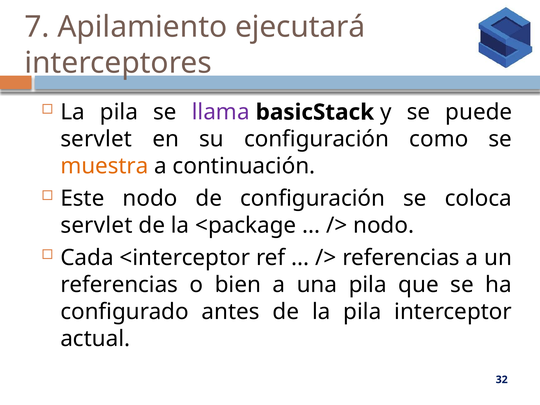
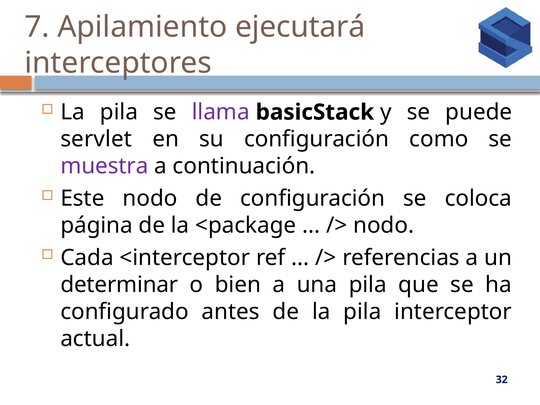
muestra colour: orange -> purple
servlet at (96, 225): servlet -> página
referencias at (119, 285): referencias -> determinar
